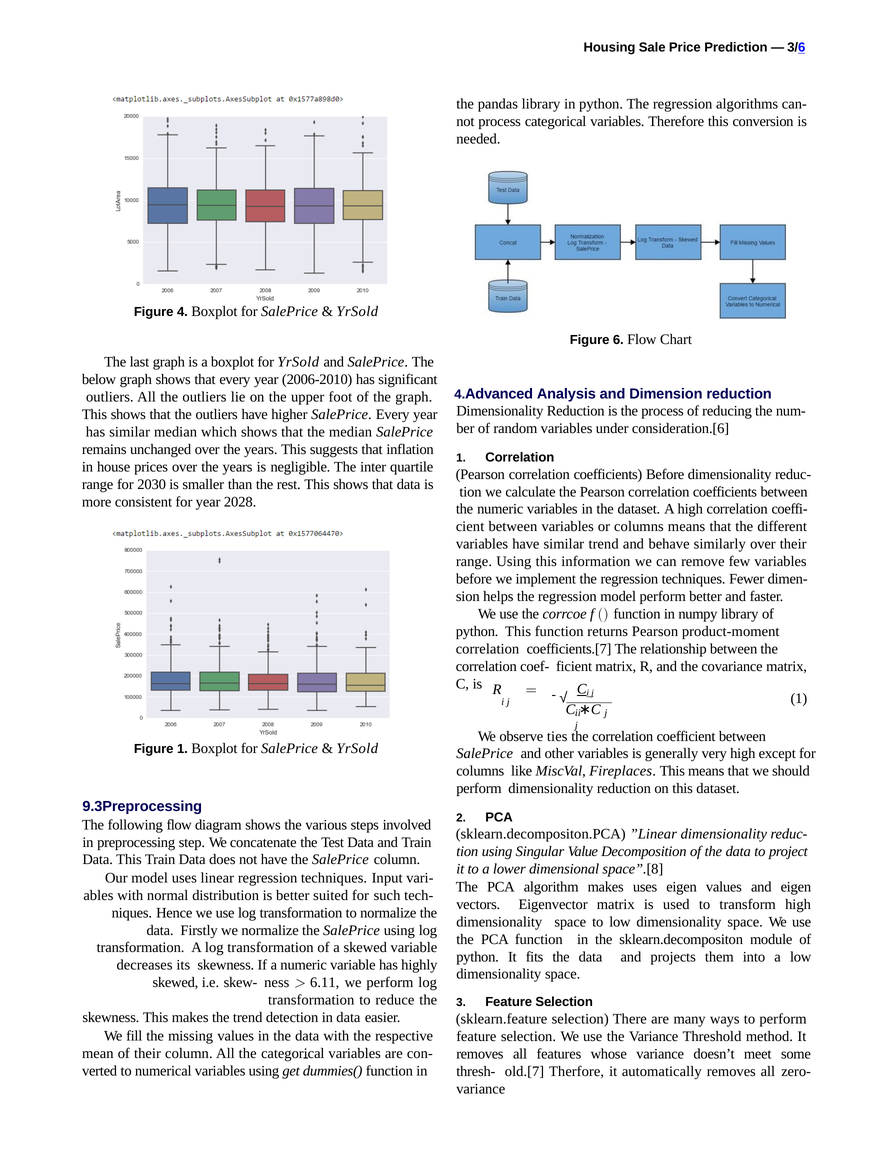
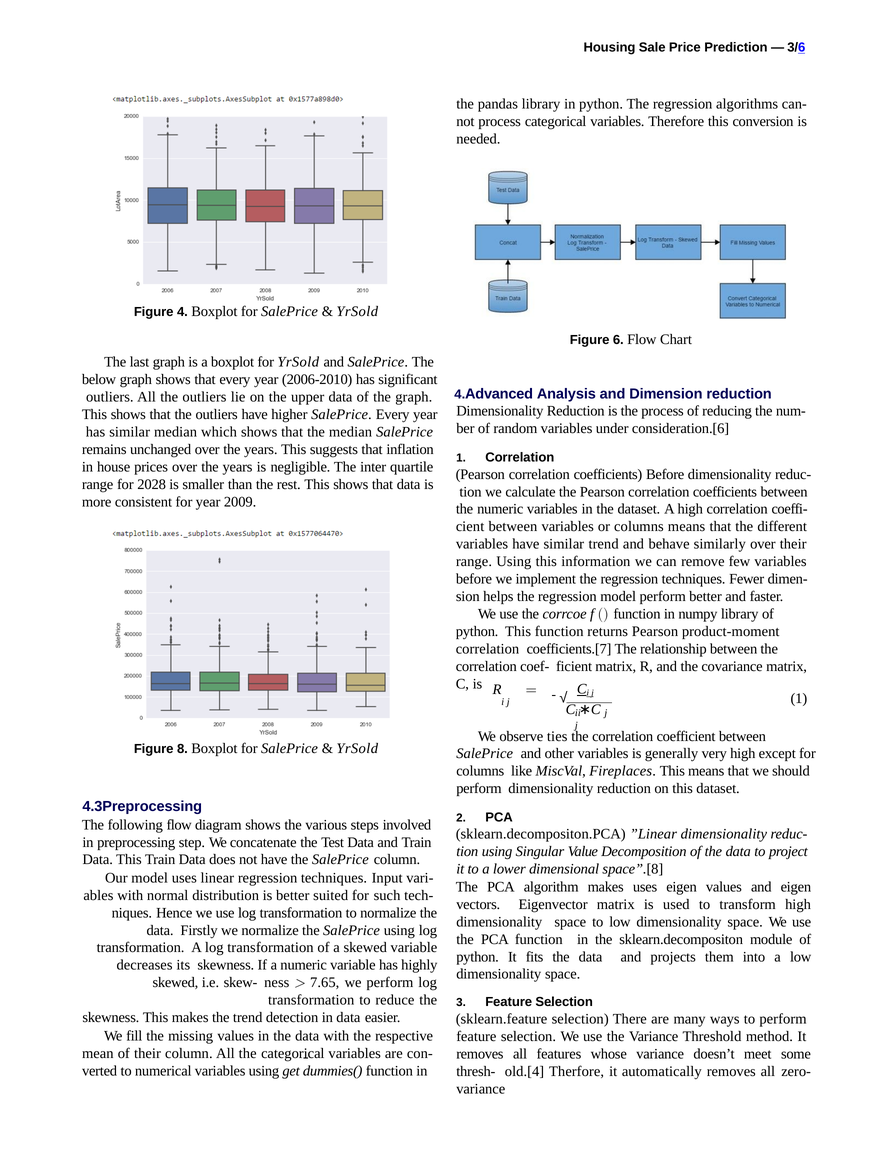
upper foot: foot -> data
2030: 2030 -> 2028
2028: 2028 -> 2009
Figure 1: 1 -> 8
9.3Preprocessing: 9.3Preprocessing -> 4.3Preprocessing
6.11: 6.11 -> 7.65
old.[7: old.[7 -> old.[4
